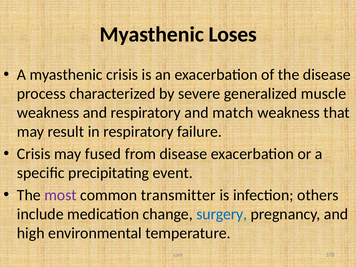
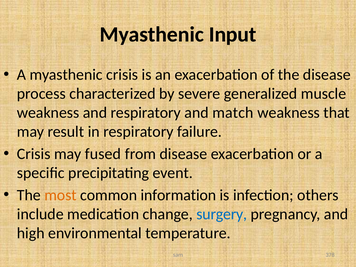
Loses: Loses -> Input
most colour: purple -> orange
transmitter: transmitter -> information
